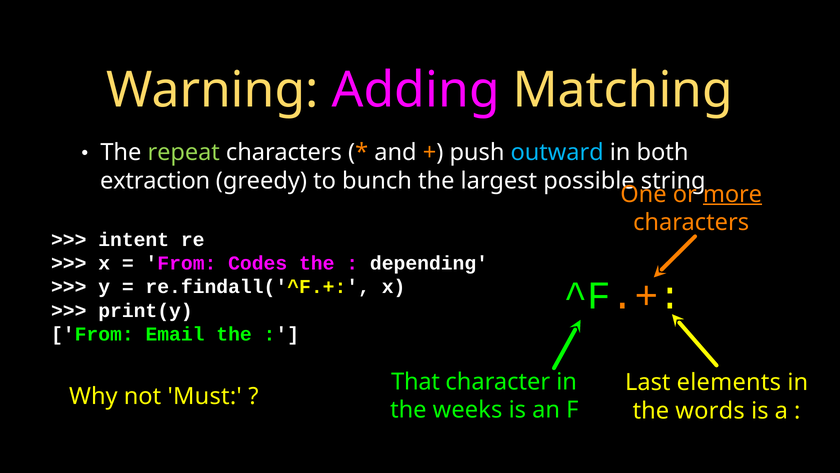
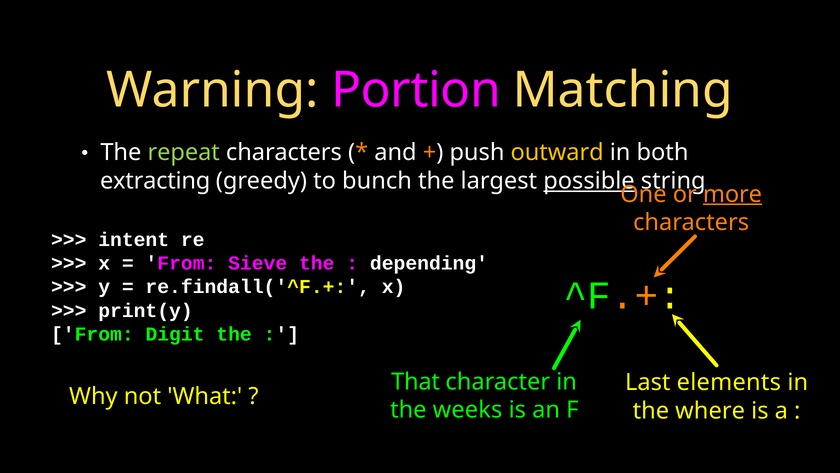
Adding: Adding -> Portion
outward colour: light blue -> yellow
extraction: extraction -> extracting
possible underline: none -> present
Codes: Codes -> Sieve
Email: Email -> Digit
Must: Must -> What
words: words -> where
